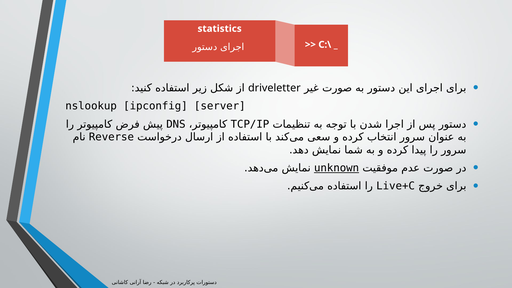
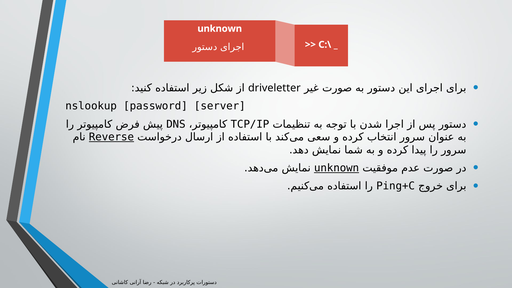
statistics at (220, 29): statistics -> unknown
ipconfig: ipconfig -> password
Reverse underline: none -> present
Live+C: Live+C -> Ping+C
